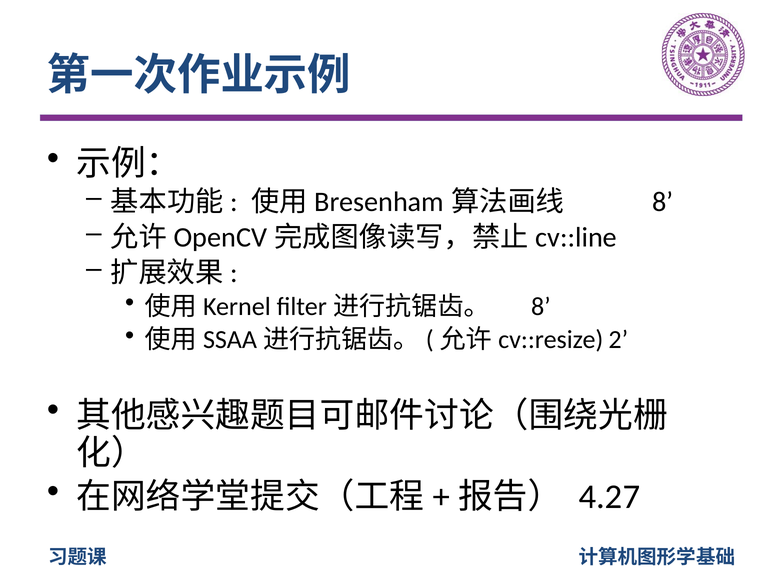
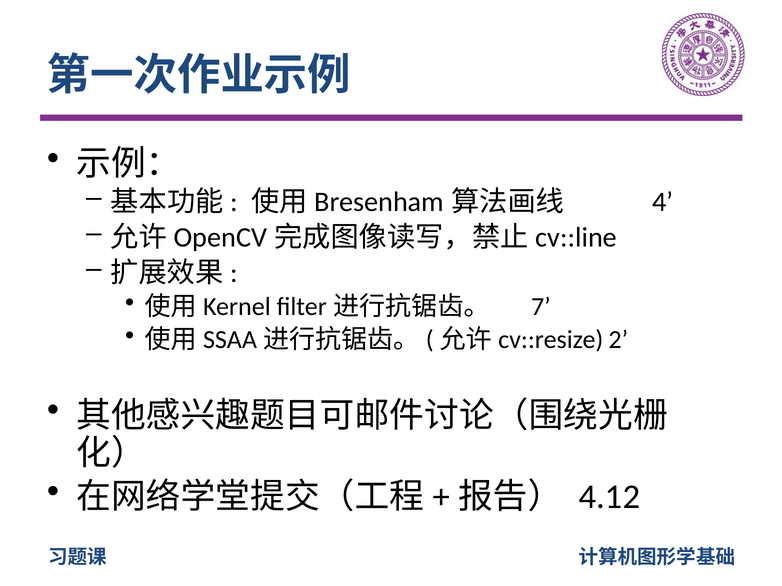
8 at (663, 202): 8 -> 4
8 at (541, 307): 8 -> 7
4.27: 4.27 -> 4.12
